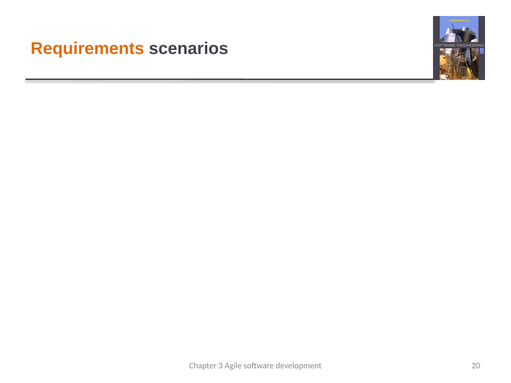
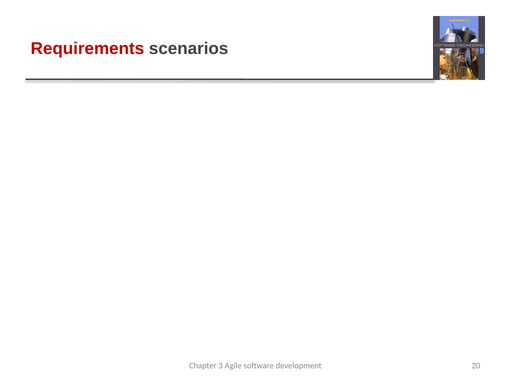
Requirements at (87, 48) colour: orange -> red
